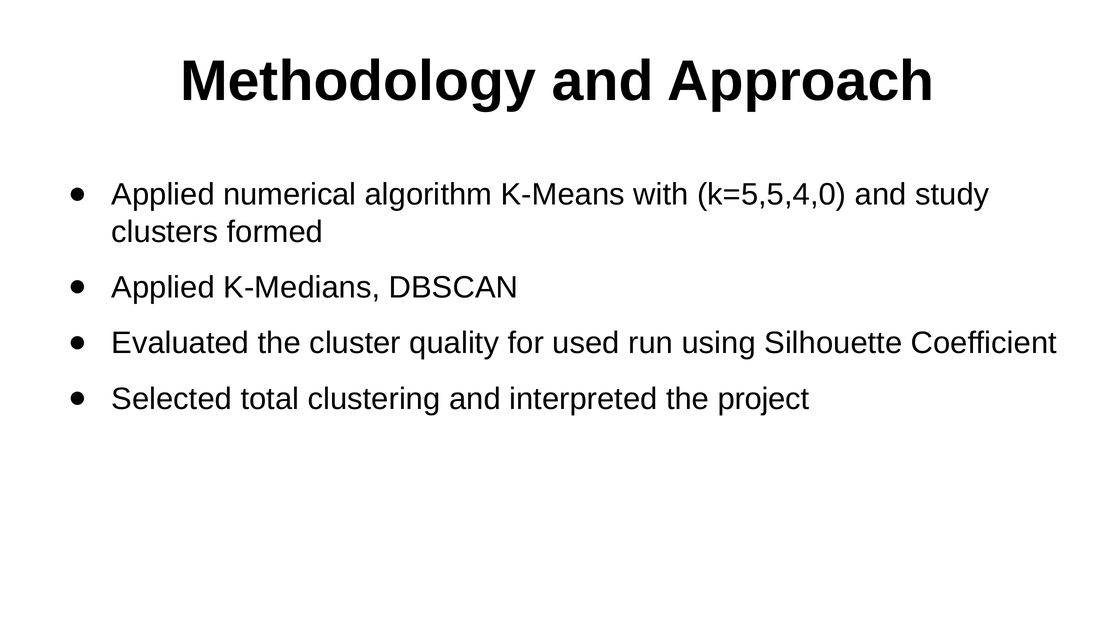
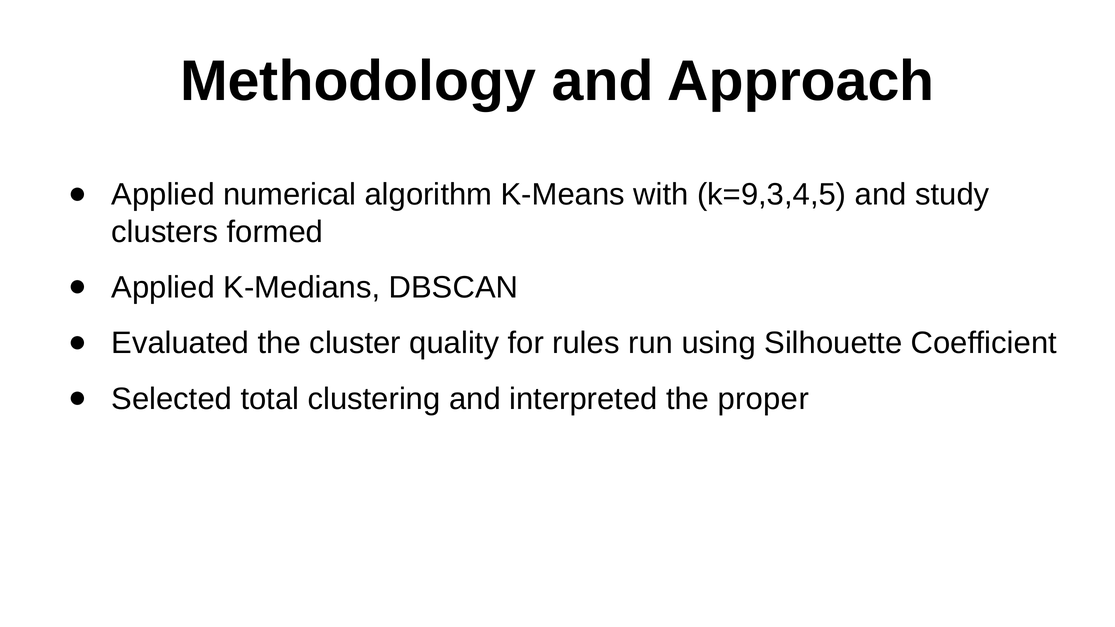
k=5,5,4,0: k=5,5,4,0 -> k=9,3,4,5
used: used -> rules
project: project -> proper
